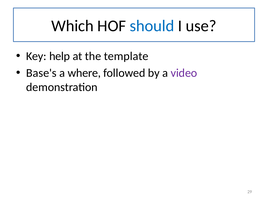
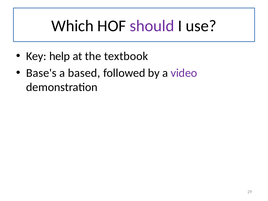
should colour: blue -> purple
template: template -> textbook
where: where -> based
